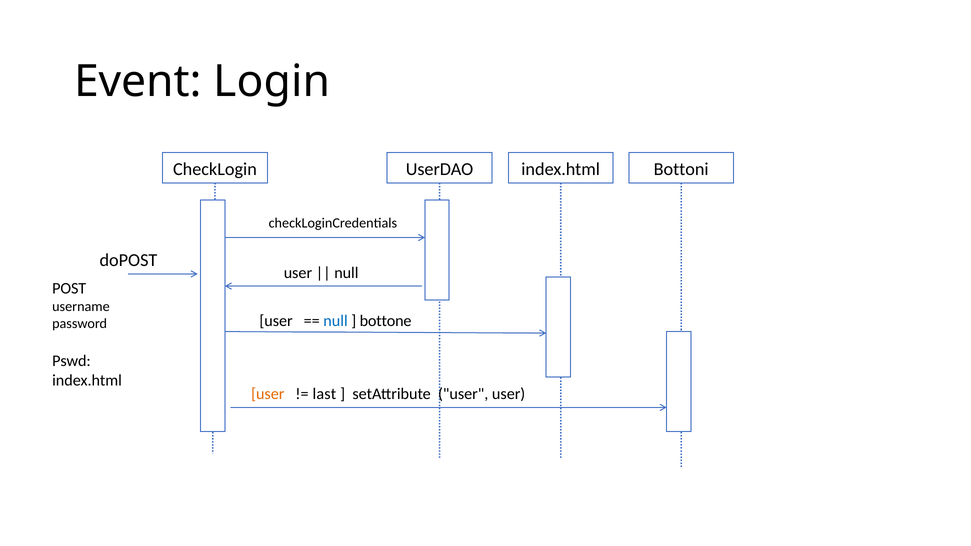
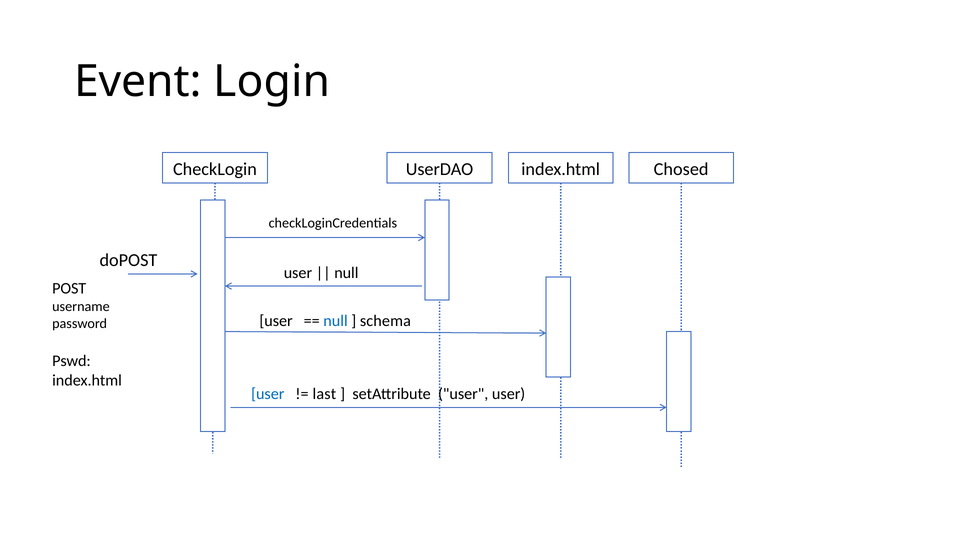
Bottoni: Bottoni -> Chosed
bottone: bottone -> schema
user at (268, 394) colour: orange -> blue
